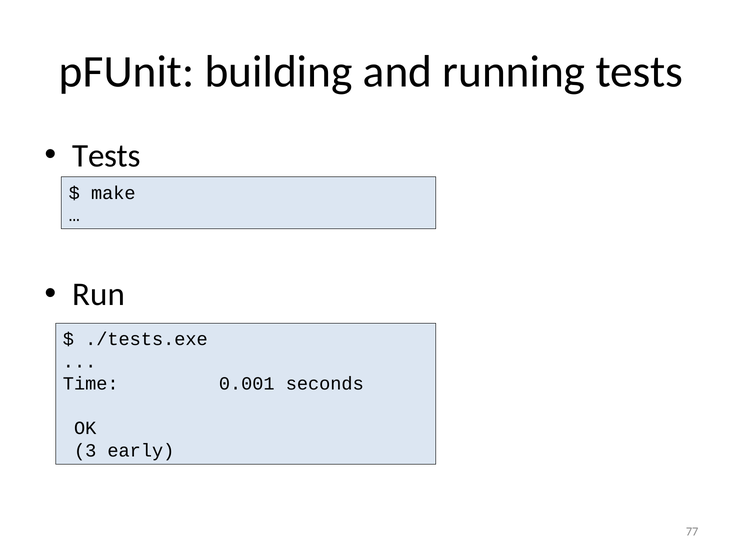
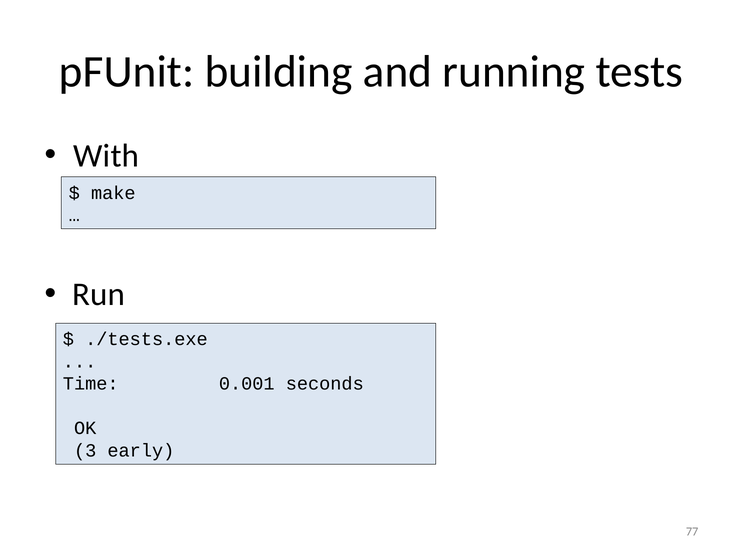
Tests at (107, 156): Tests -> With
